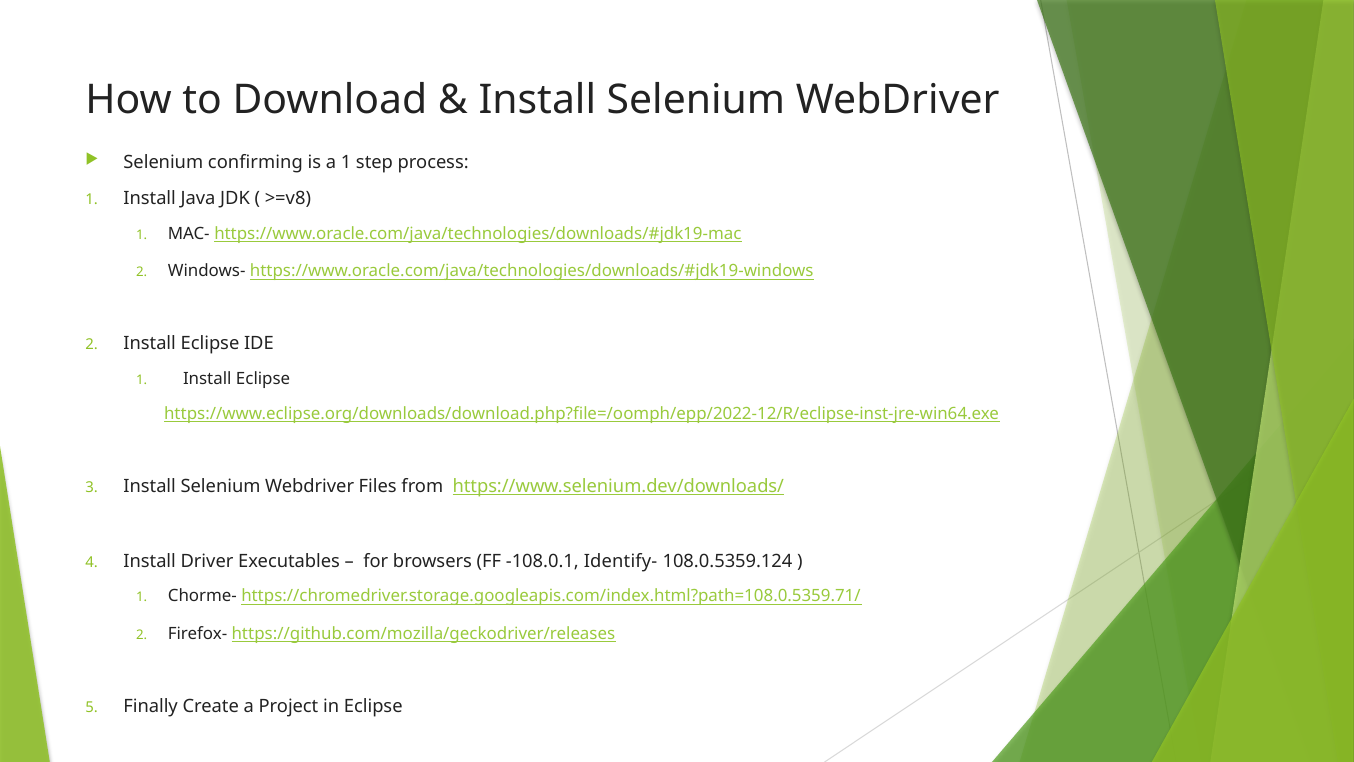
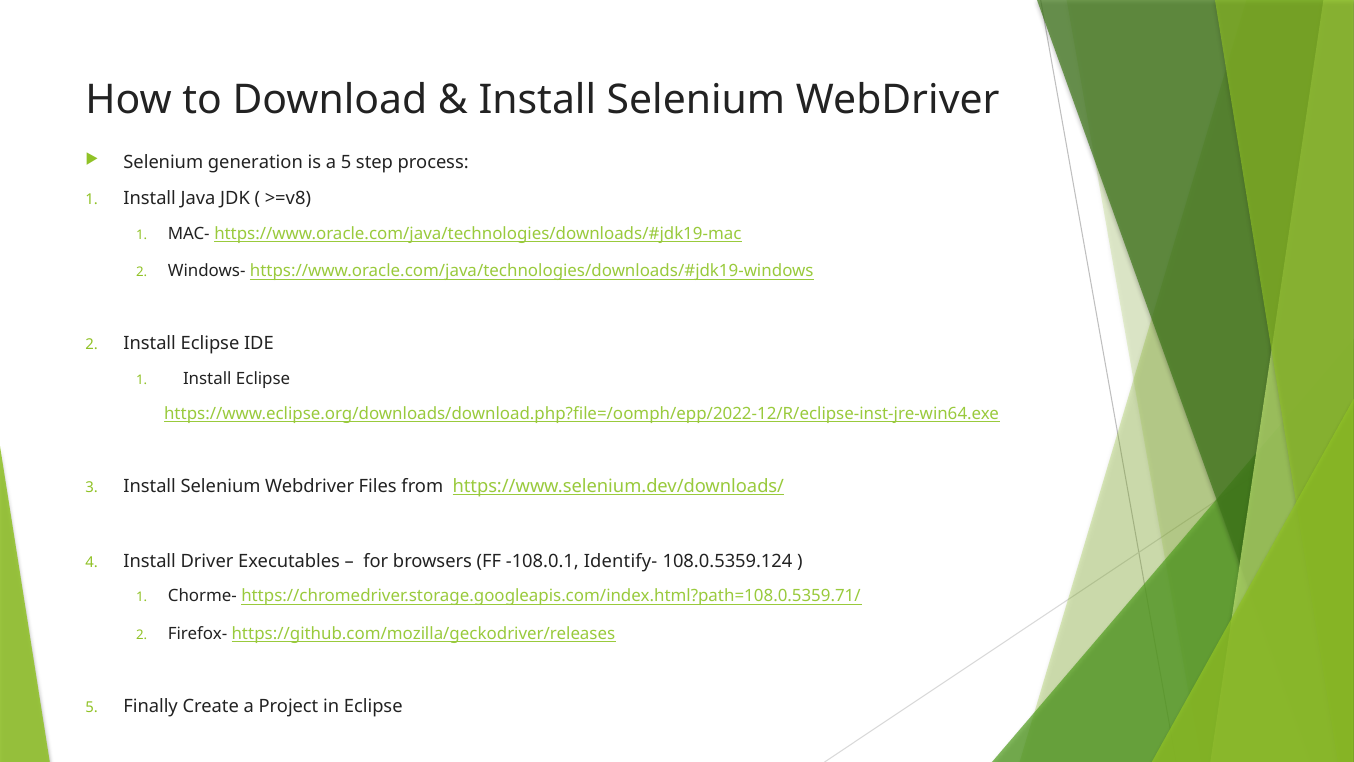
confirming: confirming -> generation
a 1: 1 -> 5
